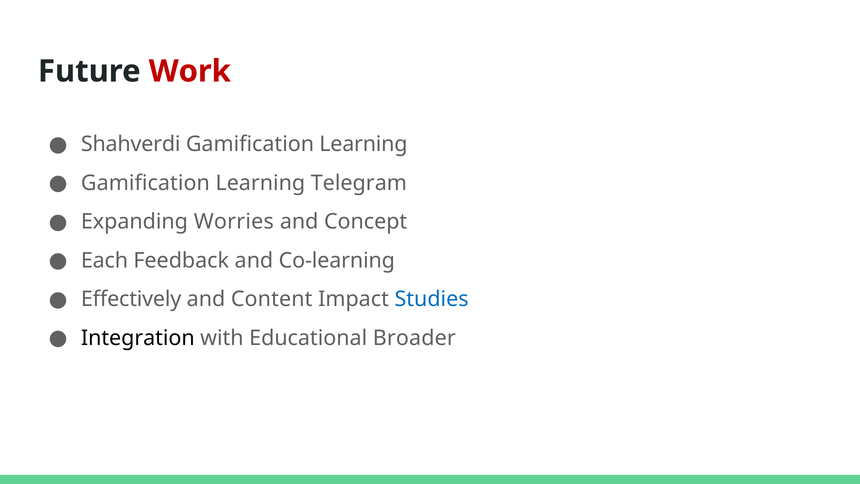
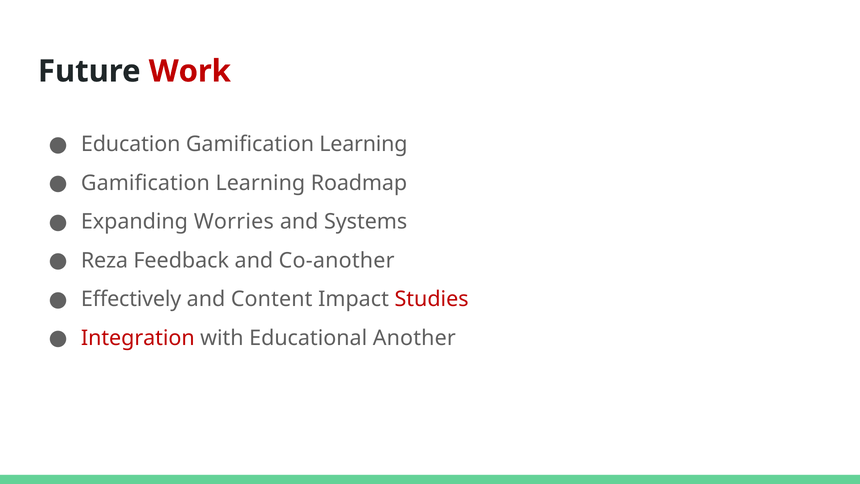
Shahverdi: Shahverdi -> Education
Telegram: Telegram -> Roadmap
Concept: Concept -> Systems
Each: Each -> Reza
Co-learning: Co-learning -> Co-another
Studies colour: blue -> red
Integration colour: black -> red
Broader: Broader -> Another
